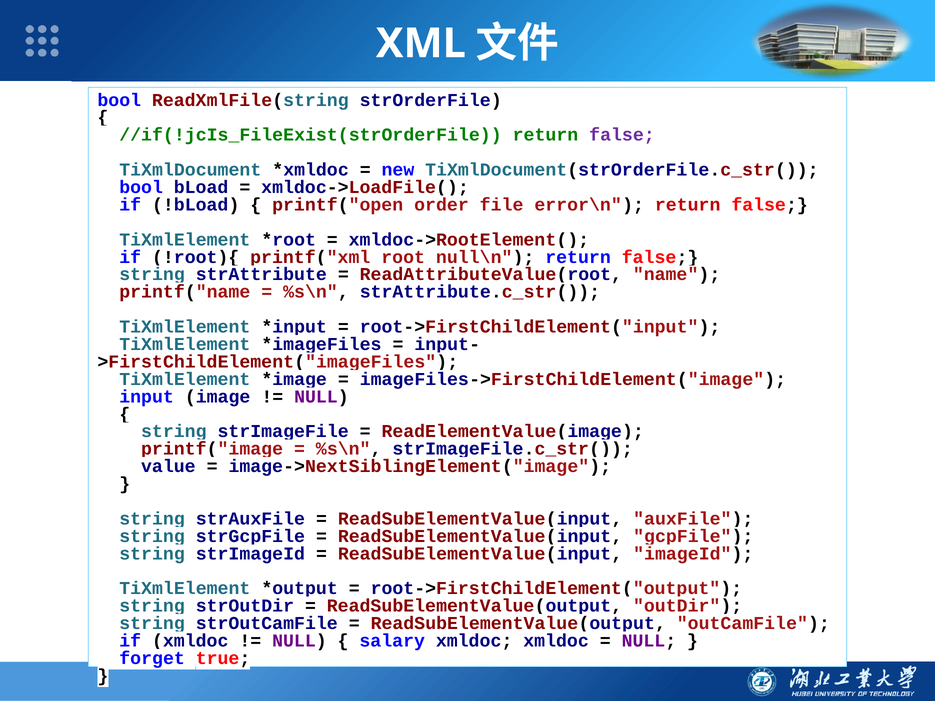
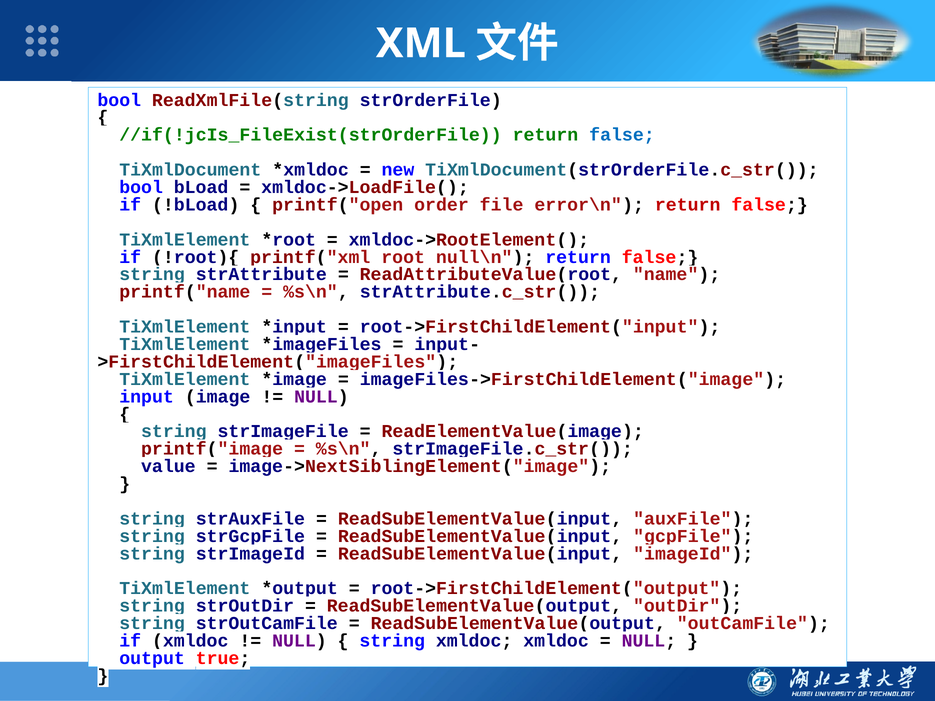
false at (622, 135) colour: purple -> blue
salary at (392, 641): salary -> string
forget: forget -> output
